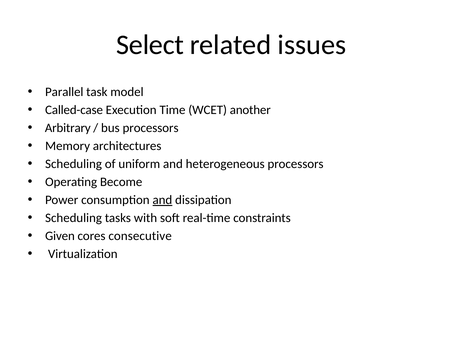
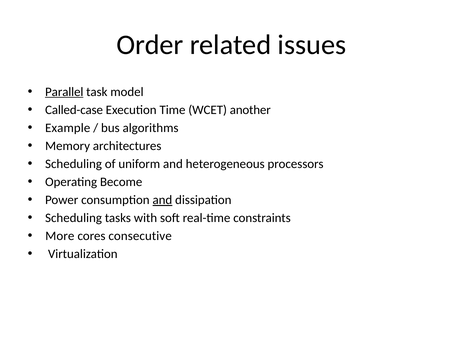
Select: Select -> Order
Parallel underline: none -> present
Arbitrary: Arbitrary -> Example
bus processors: processors -> algorithms
Given: Given -> More
